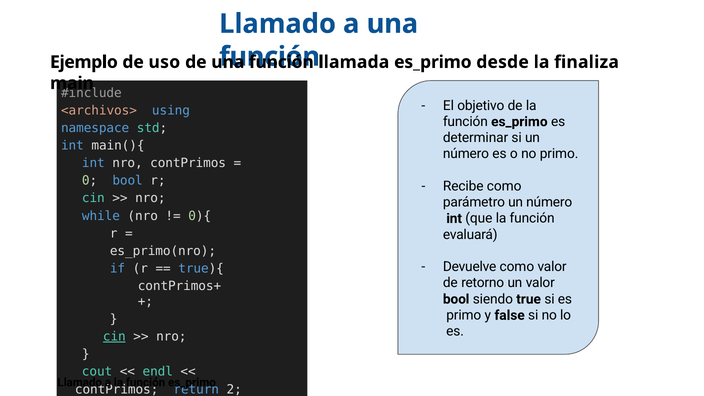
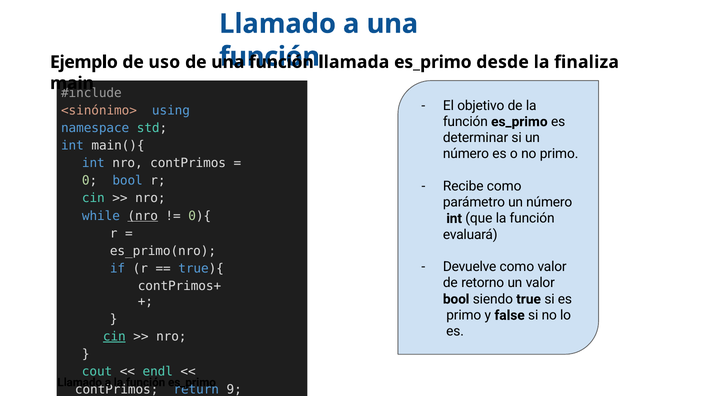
<archivos>: <archivos> -> <sinónimo>
nro at (143, 216) underline: none -> present
2: 2 -> 9
